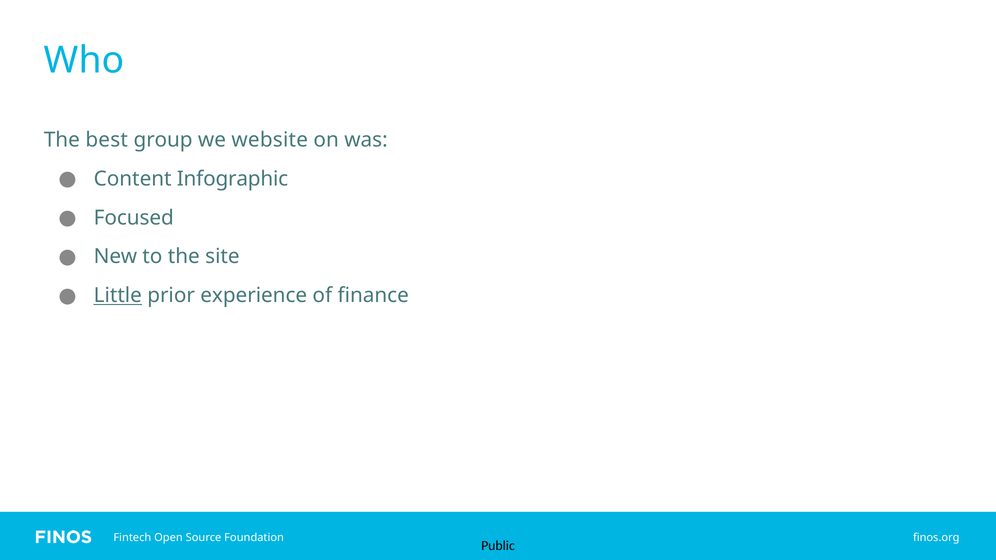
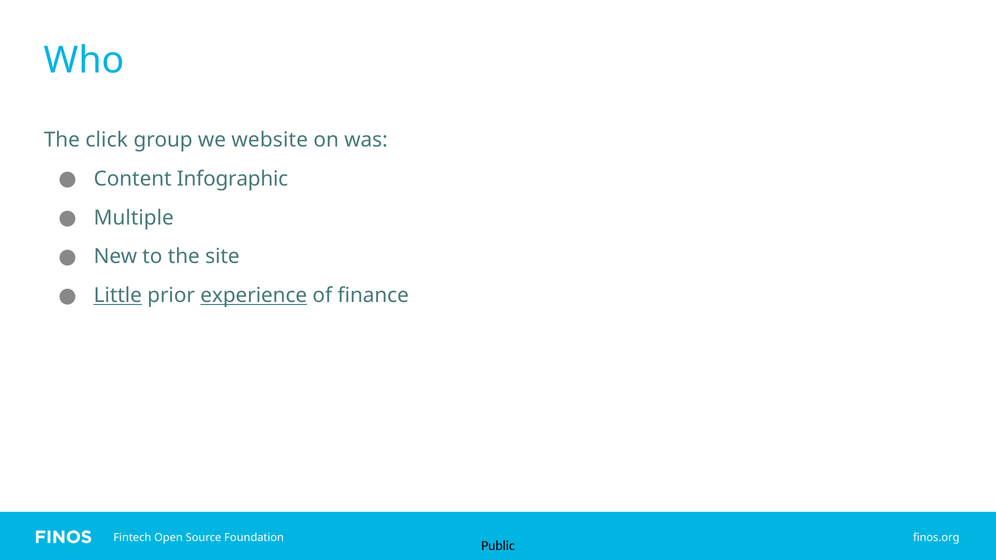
best: best -> click
Focused: Focused -> Multiple
experience underline: none -> present
